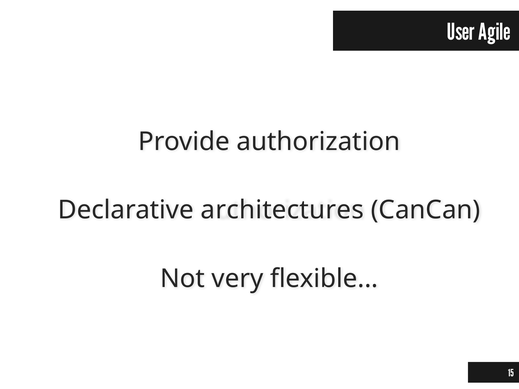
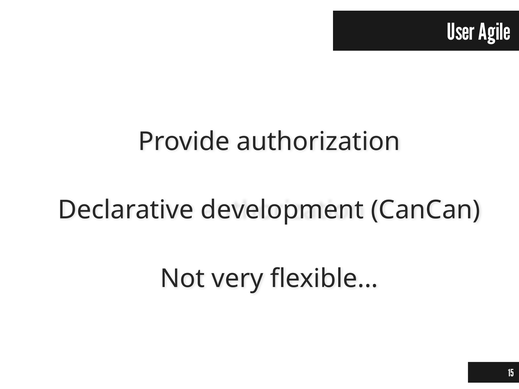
architectures: architectures -> development
